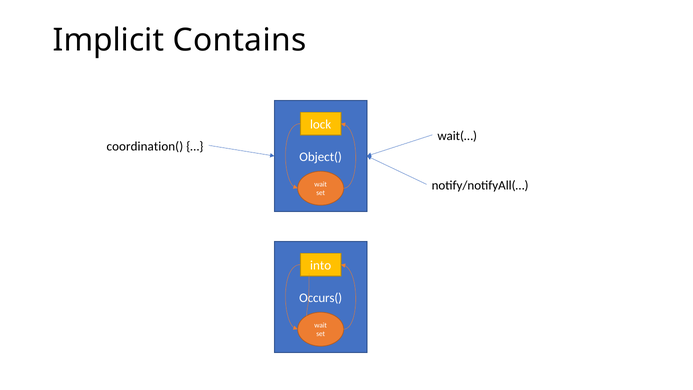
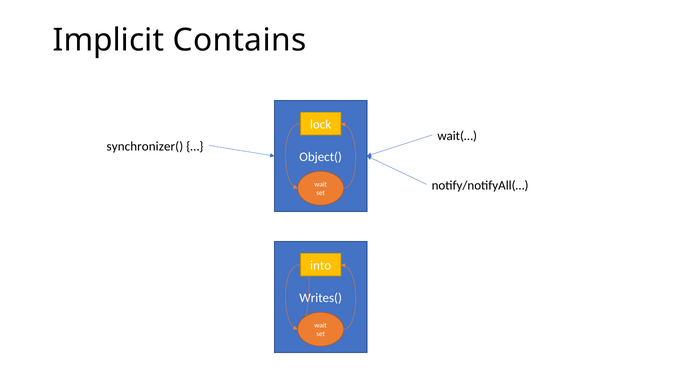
coordination(: coordination( -> synchronizer(
Occurs(: Occurs( -> Writes(
